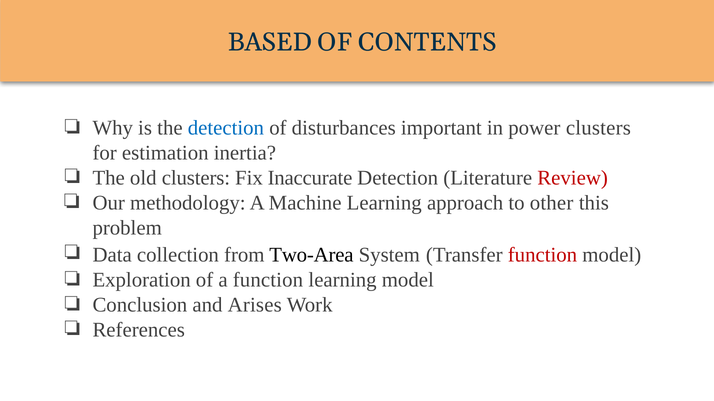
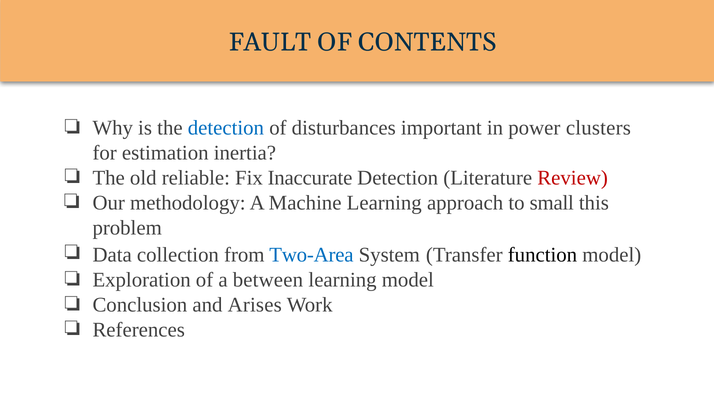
BASED: BASED -> FAULT
old clusters: clusters -> reliable
other: other -> small
Two-Area colour: black -> blue
function at (542, 255) colour: red -> black
a function: function -> between
